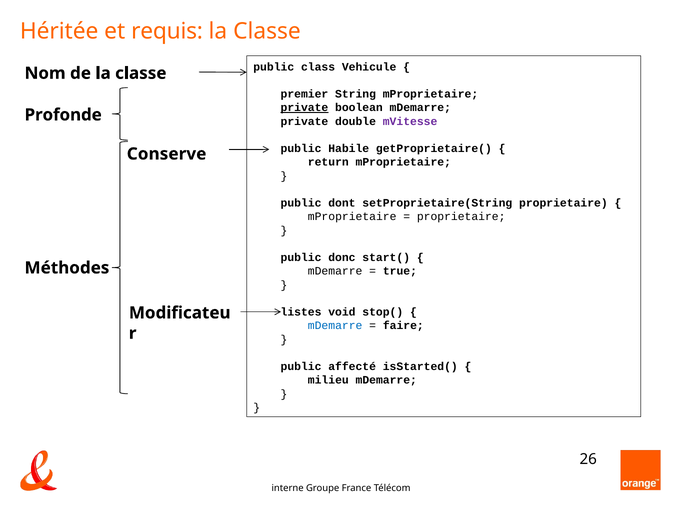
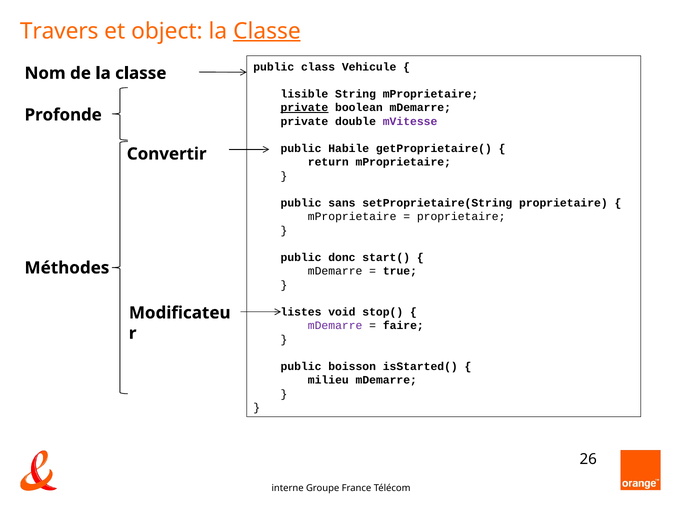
Héritée: Héritée -> Travers
requis: requis -> object
Classe at (267, 31) underline: none -> present
premier: premier -> lisible
Conserve: Conserve -> Convertir
dont: dont -> sans
mDemarre at (335, 326) colour: blue -> purple
affecté: affecté -> boisson
